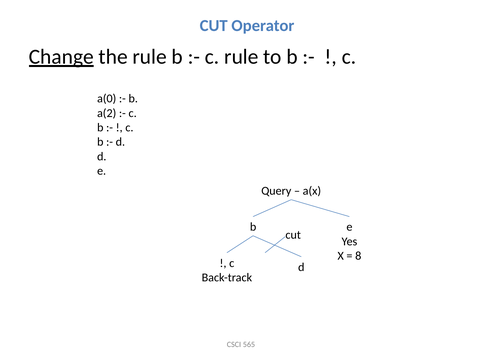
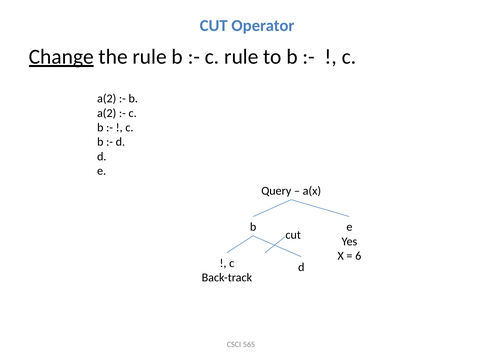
a(0 at (107, 99): a(0 -> a(2
8: 8 -> 6
